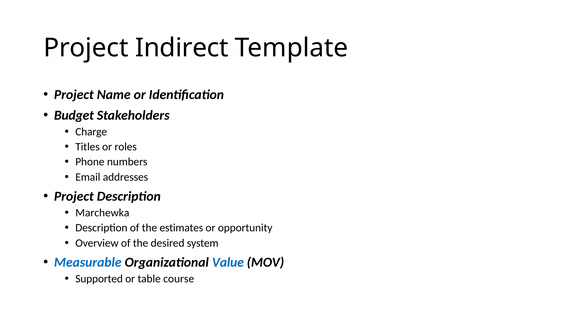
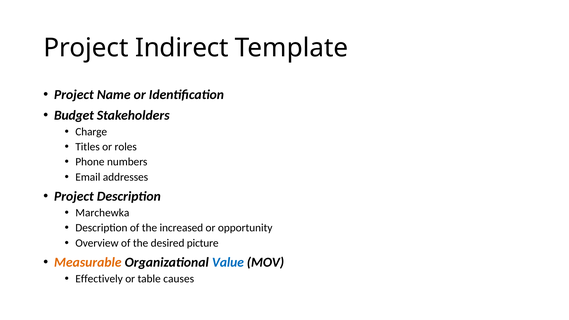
estimates: estimates -> increased
system: system -> picture
Measurable colour: blue -> orange
Supported: Supported -> Effectively
course: course -> causes
